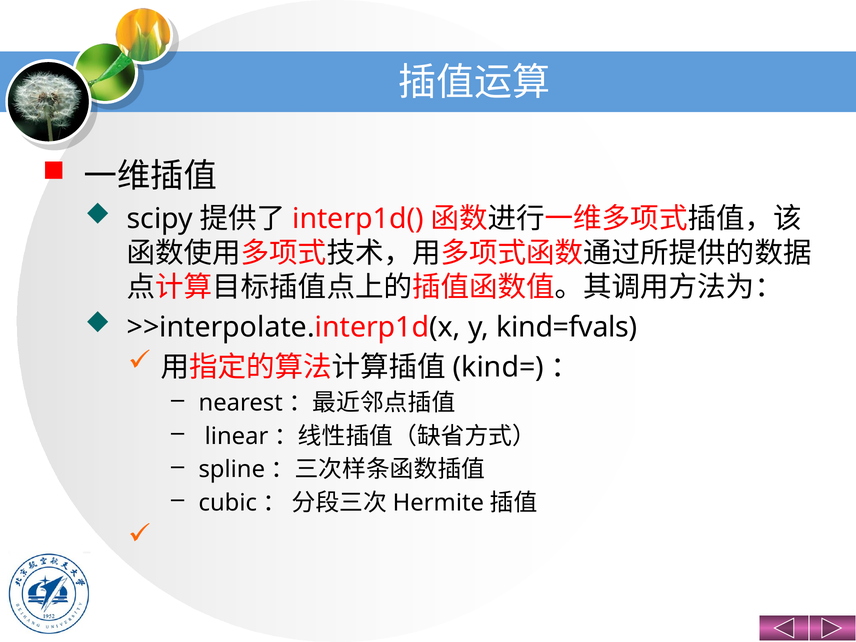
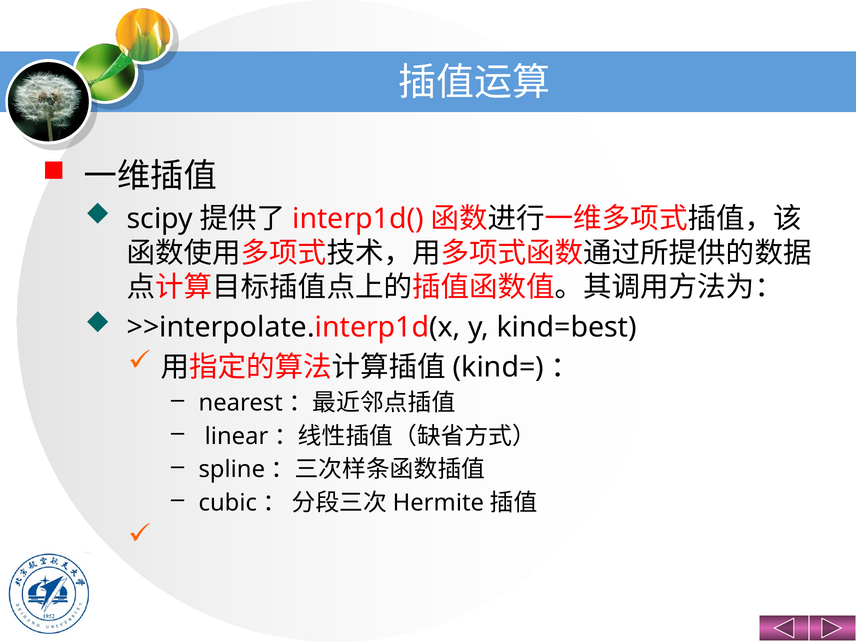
kind=fvals: kind=fvals -> kind=best
